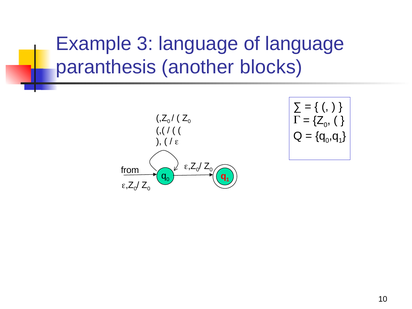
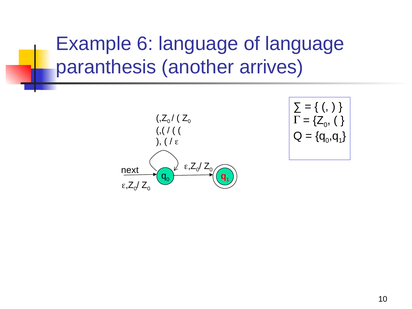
3: 3 -> 6
blocks: blocks -> arrives
from: from -> next
